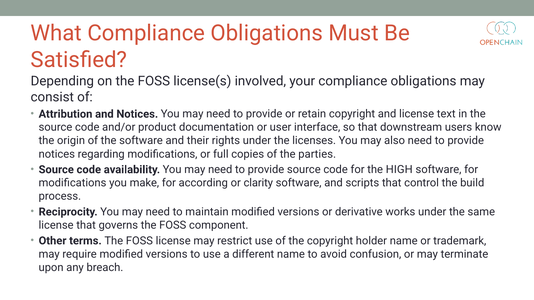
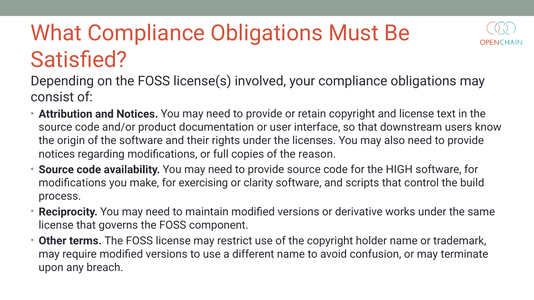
parties: parties -> reason
according: according -> exercising
